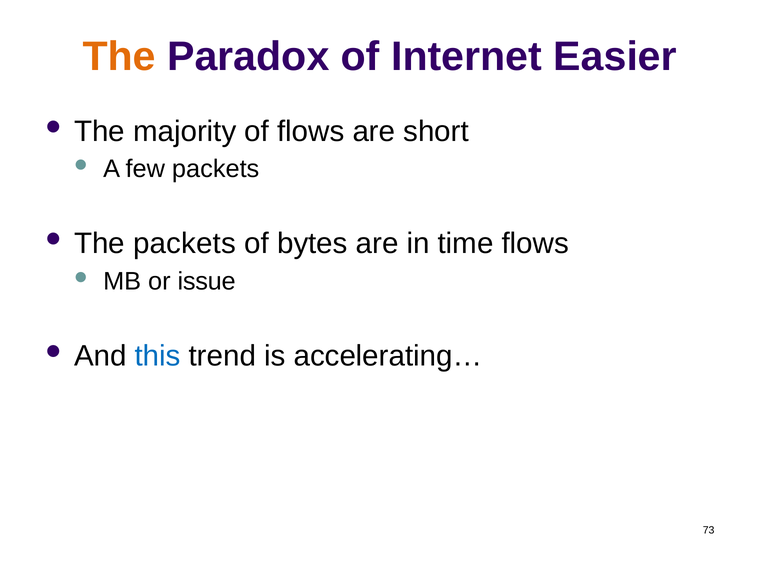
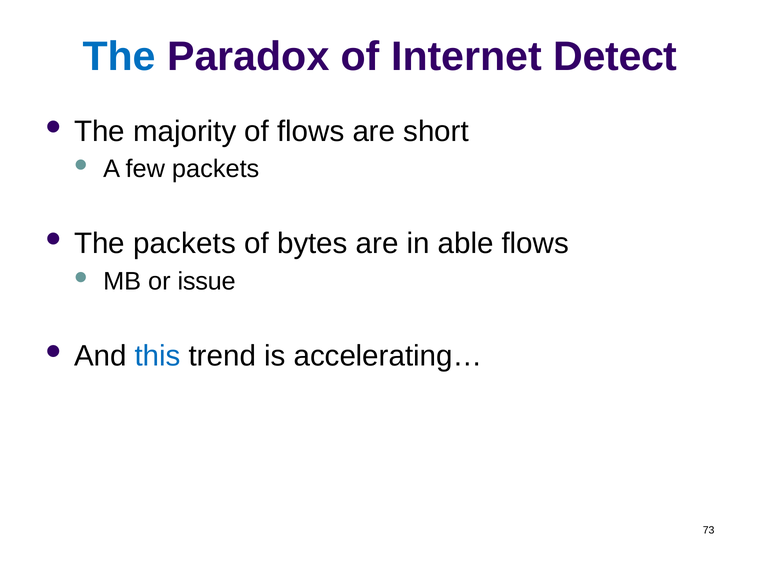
The at (119, 57) colour: orange -> blue
Easier: Easier -> Detect
time: time -> able
